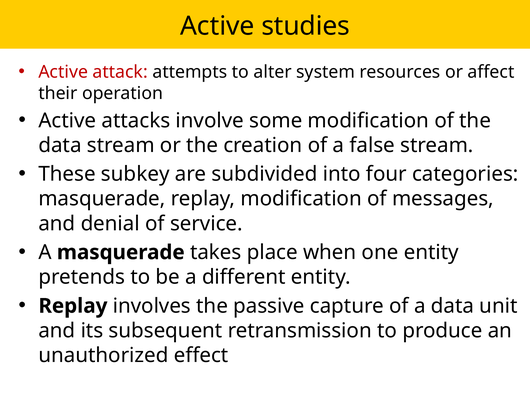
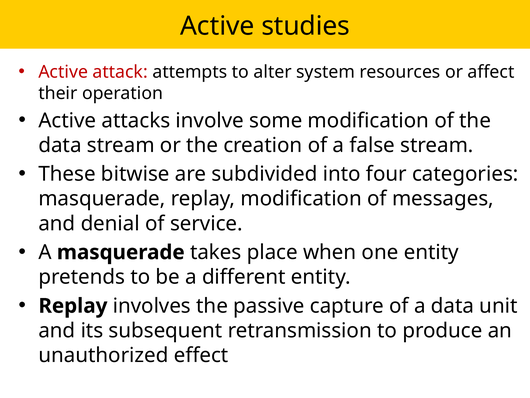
subkey: subkey -> bitwise
